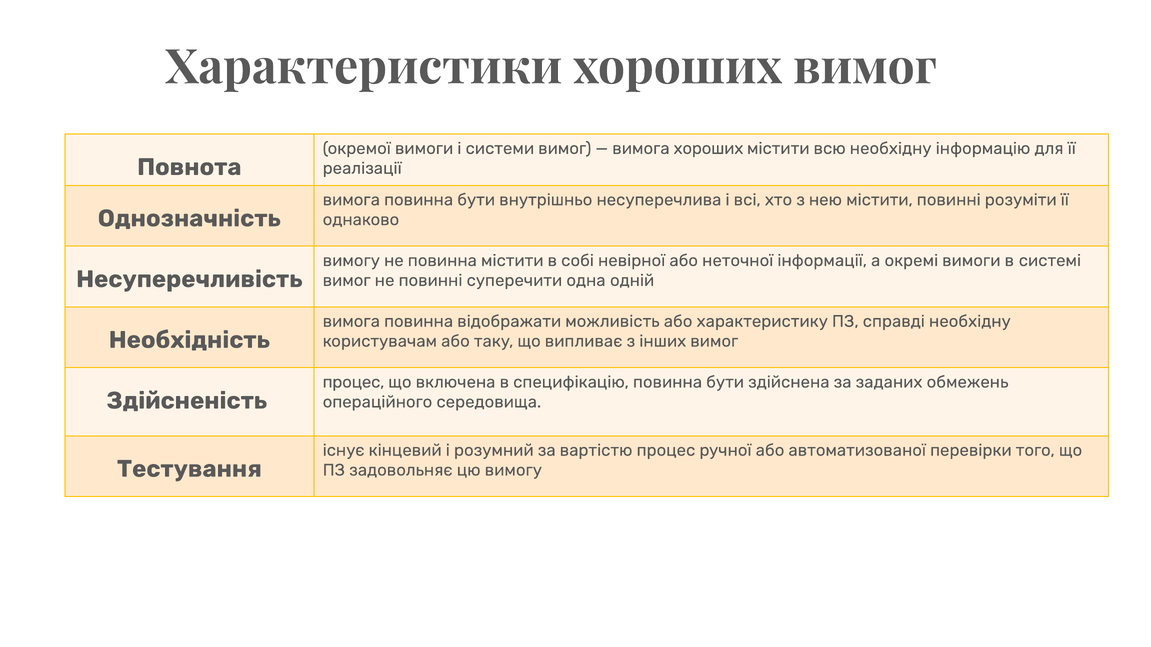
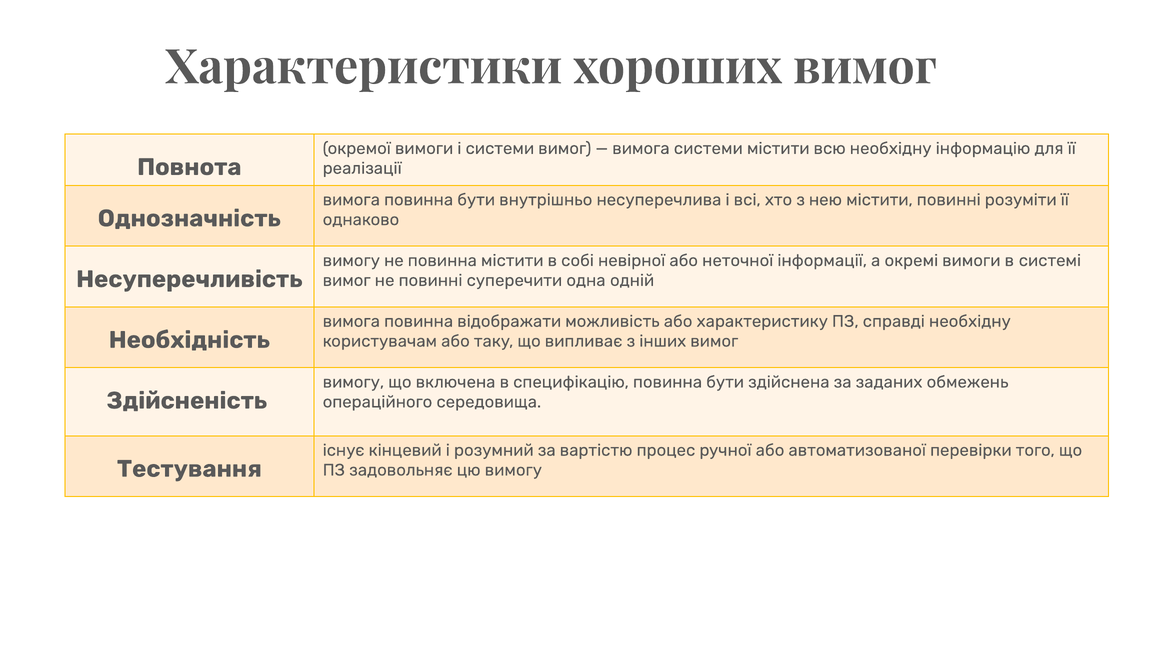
вимога хороших: хороших -> системи
процес at (353, 382): процес -> вимогу
